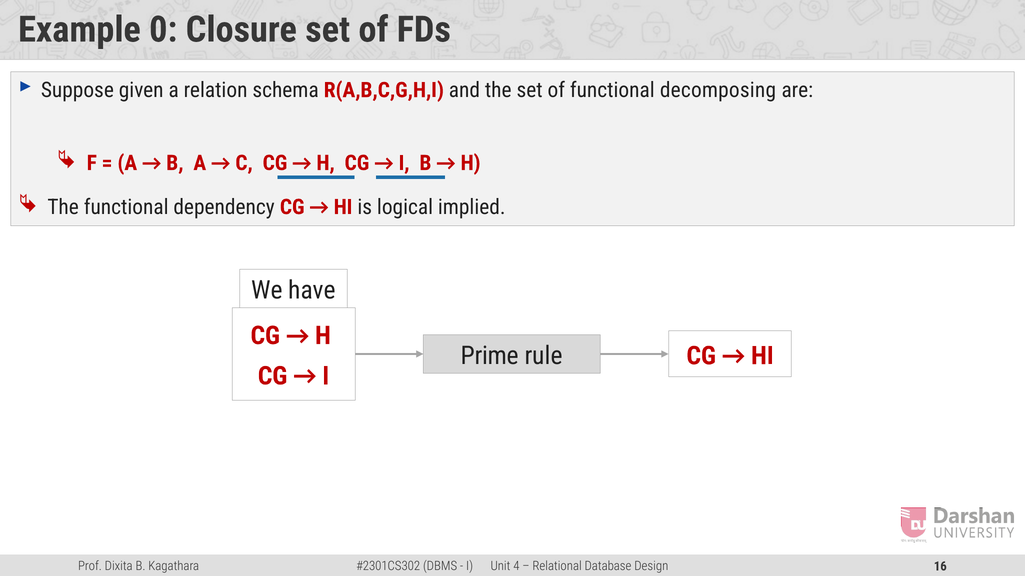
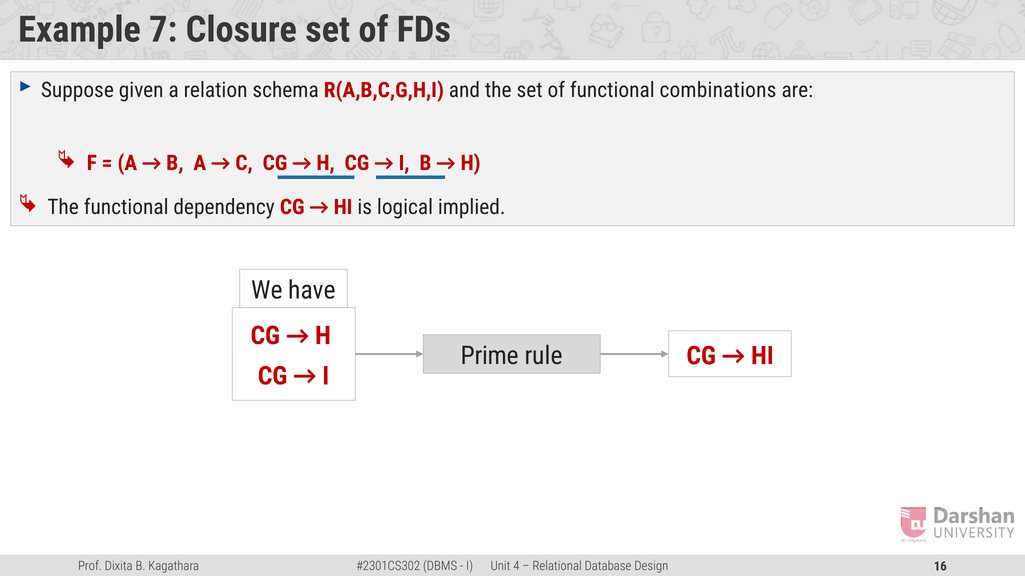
0: 0 -> 7
decomposing: decomposing -> combinations
